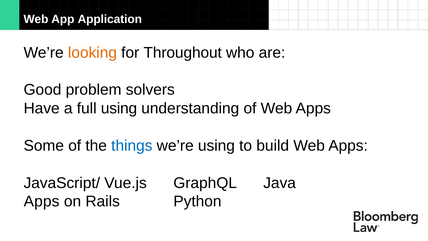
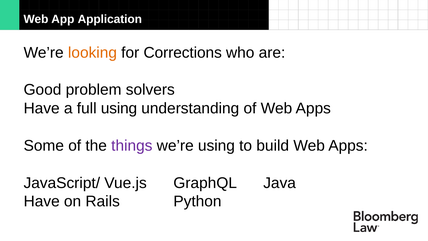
Throughout: Throughout -> Corrections
things colour: blue -> purple
Apps at (42, 201): Apps -> Have
